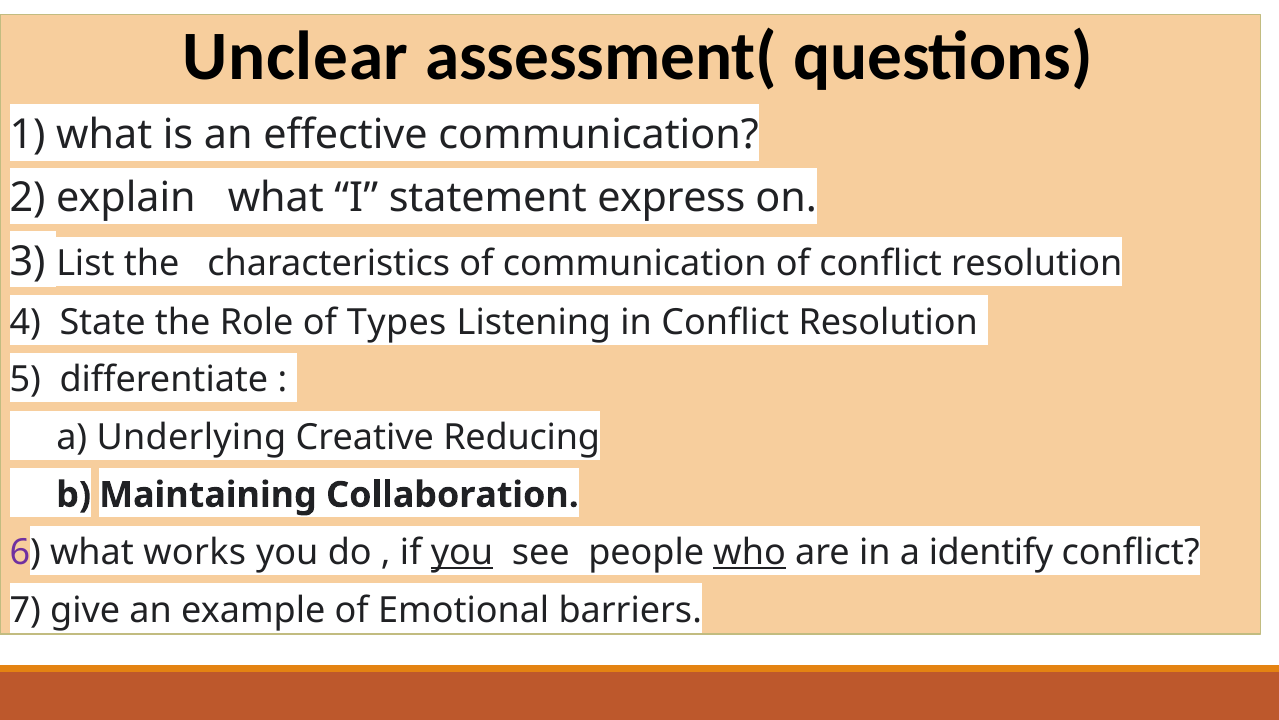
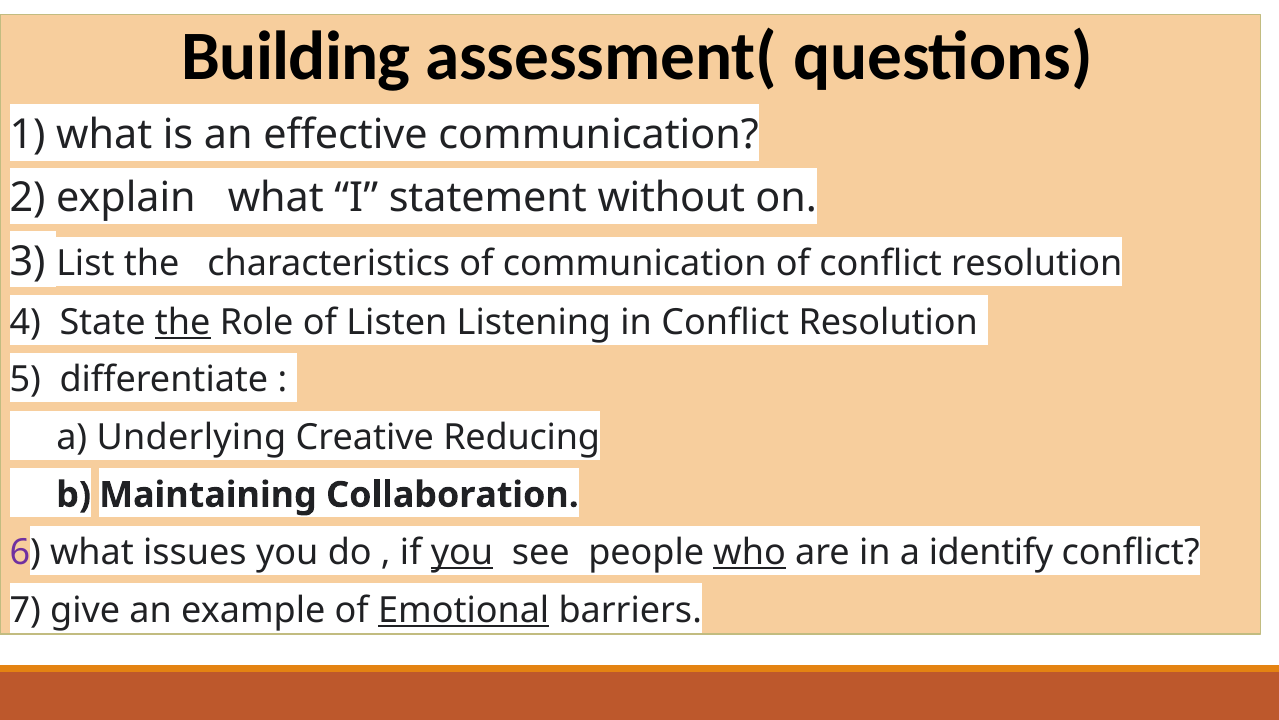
Unclear: Unclear -> Building
express: express -> without
the at (183, 322) underline: none -> present
Types: Types -> Listen
works: works -> issues
Emotional underline: none -> present
